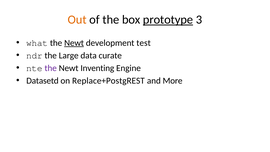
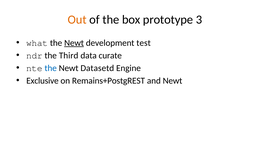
prototype underline: present -> none
Large: Large -> Third
the at (51, 68) colour: purple -> blue
Inventing: Inventing -> Datasetd
Datasetd: Datasetd -> Exclusive
Replace+PostgREST: Replace+PostgREST -> Remains+PostgREST
and More: More -> Newt
